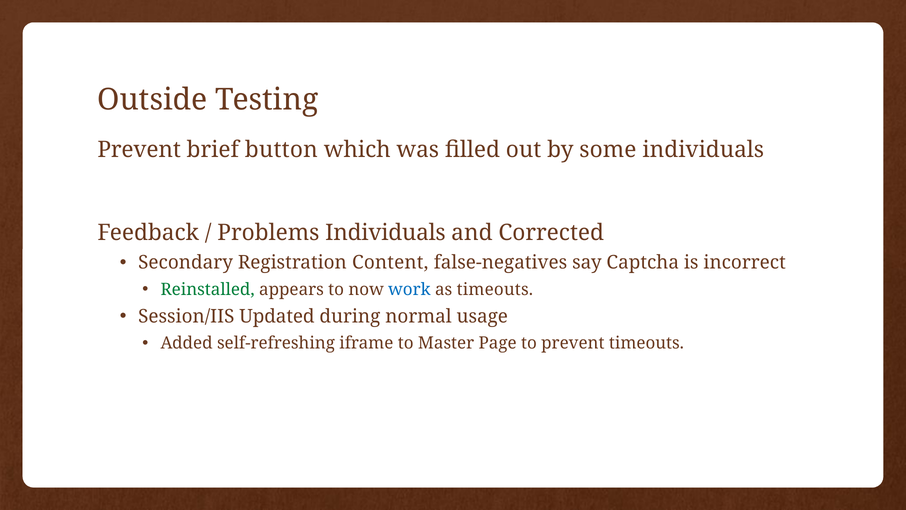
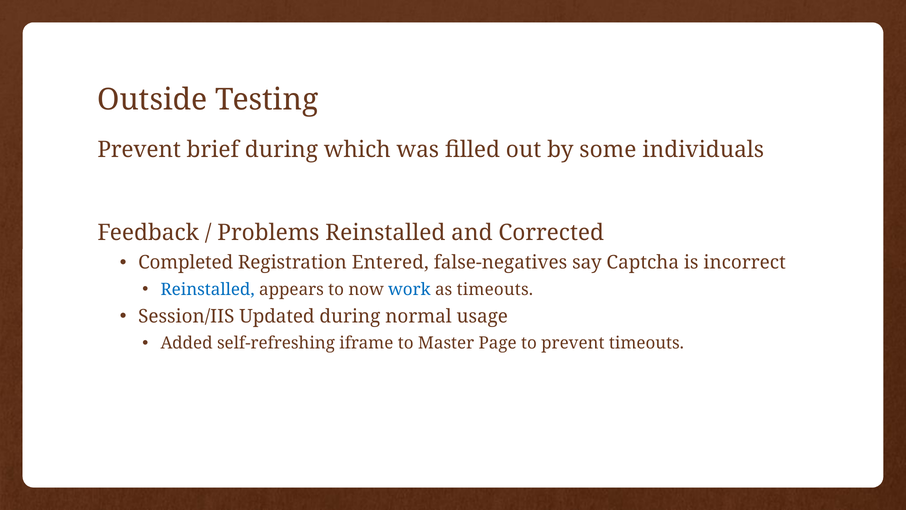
brief button: button -> during
Problems Individuals: Individuals -> Reinstalled
Secondary: Secondary -> Completed
Content: Content -> Entered
Reinstalled at (208, 289) colour: green -> blue
